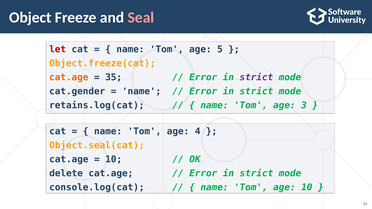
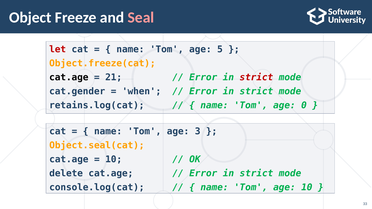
cat.age at (69, 77) colour: orange -> black
35: 35 -> 21
strict at (256, 77) colour: purple -> red
name at (142, 91): name -> when
3: 3 -> 0
4: 4 -> 3
